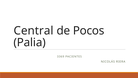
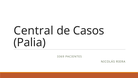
Pocos: Pocos -> Casos
